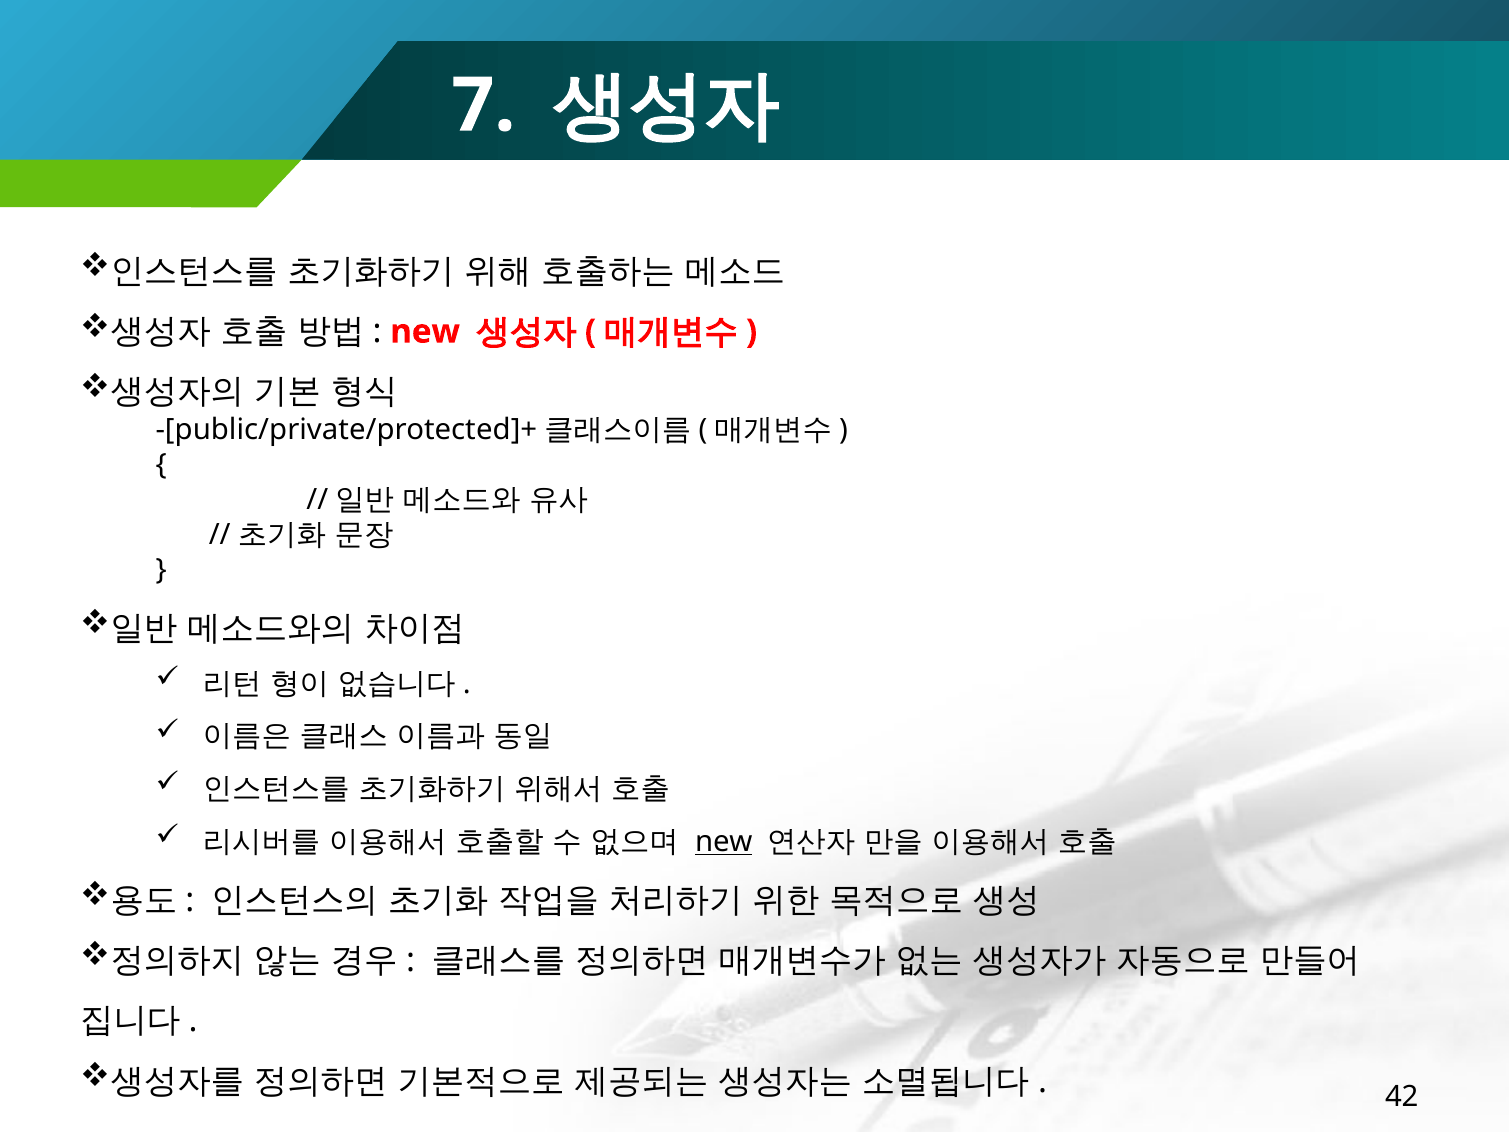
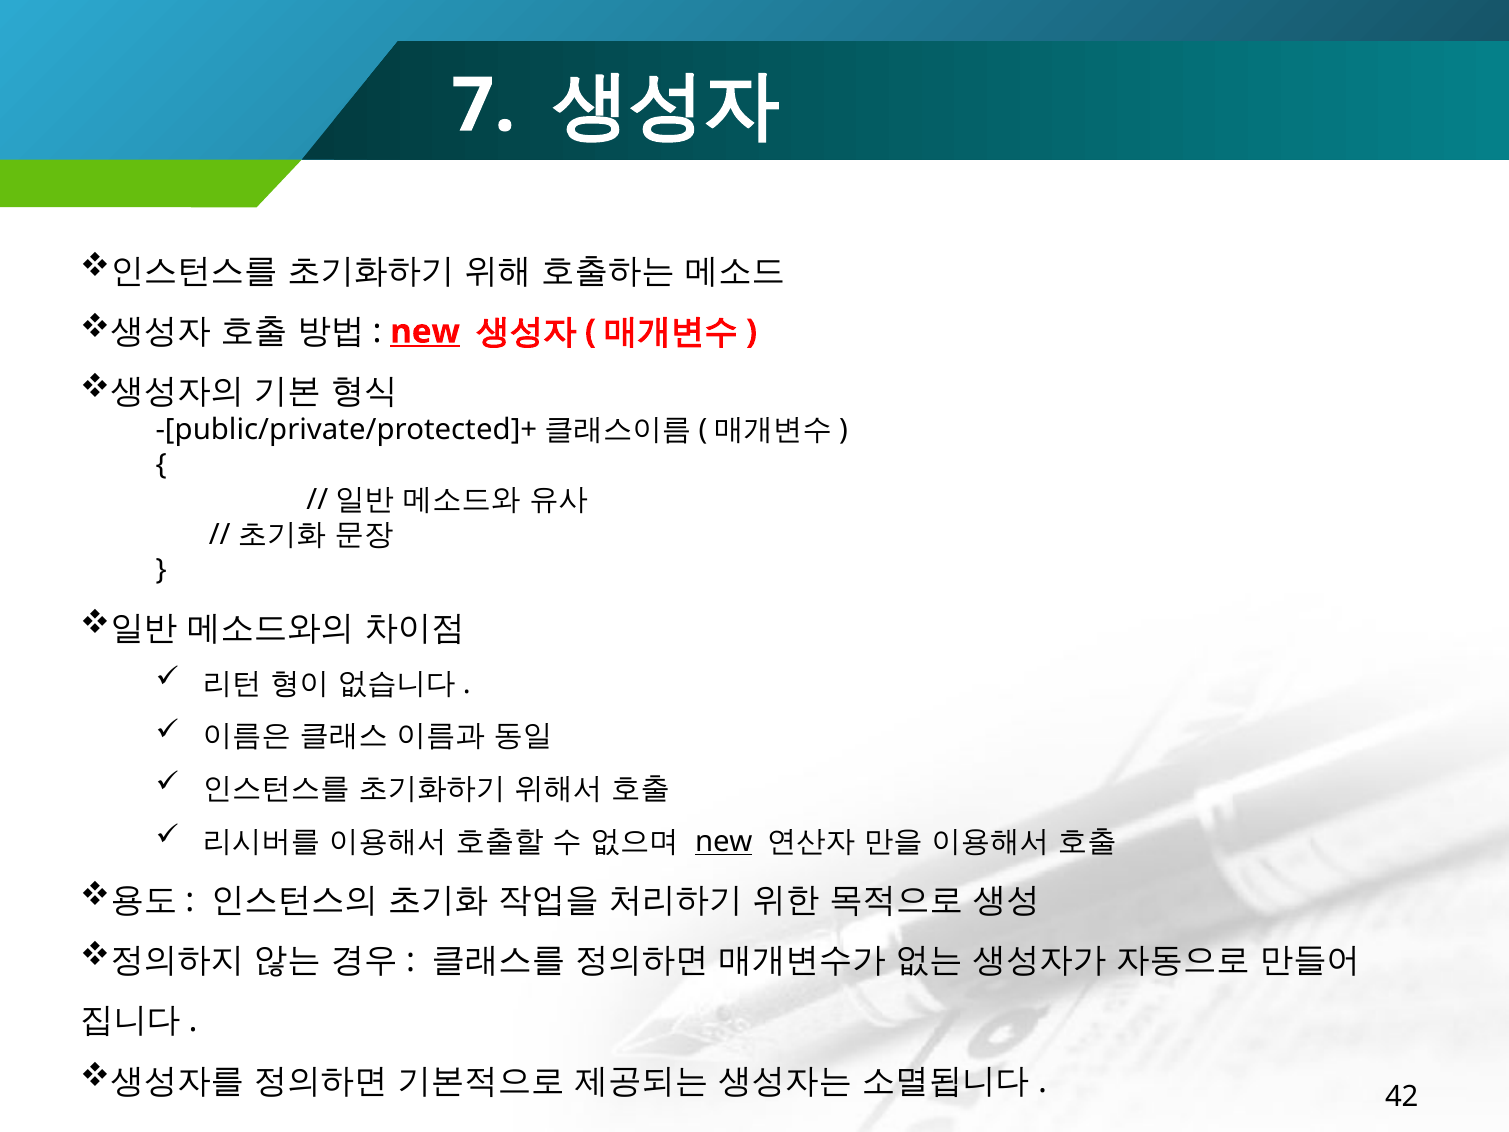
new at (425, 331) underline: none -> present
